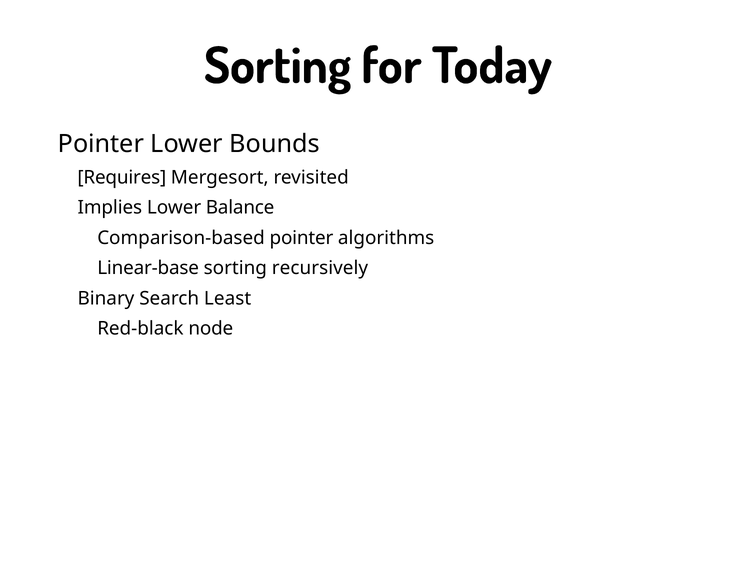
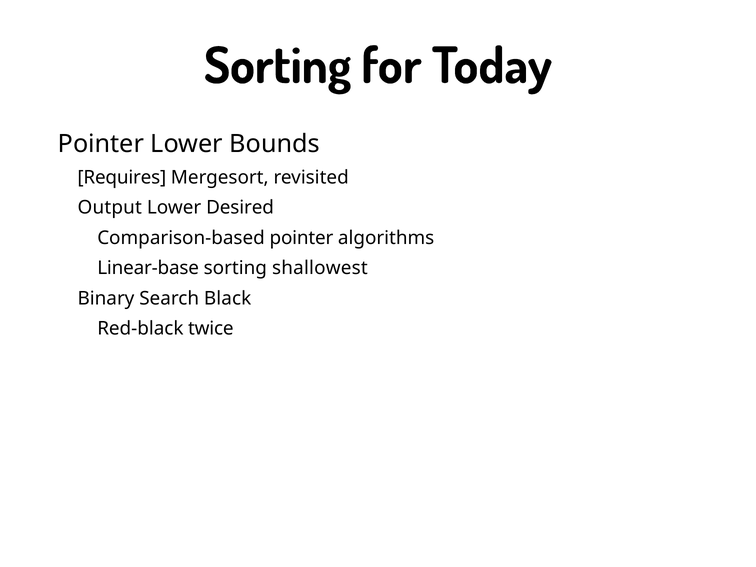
Implies: Implies -> Output
Balance: Balance -> Desired
recursively: recursively -> shallowest
Least: Least -> Black
node: node -> twice
